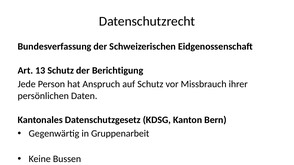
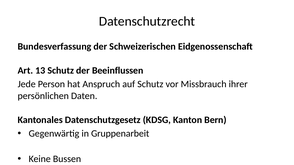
der Berichtigung: Berichtigung -> Beeinflussen
